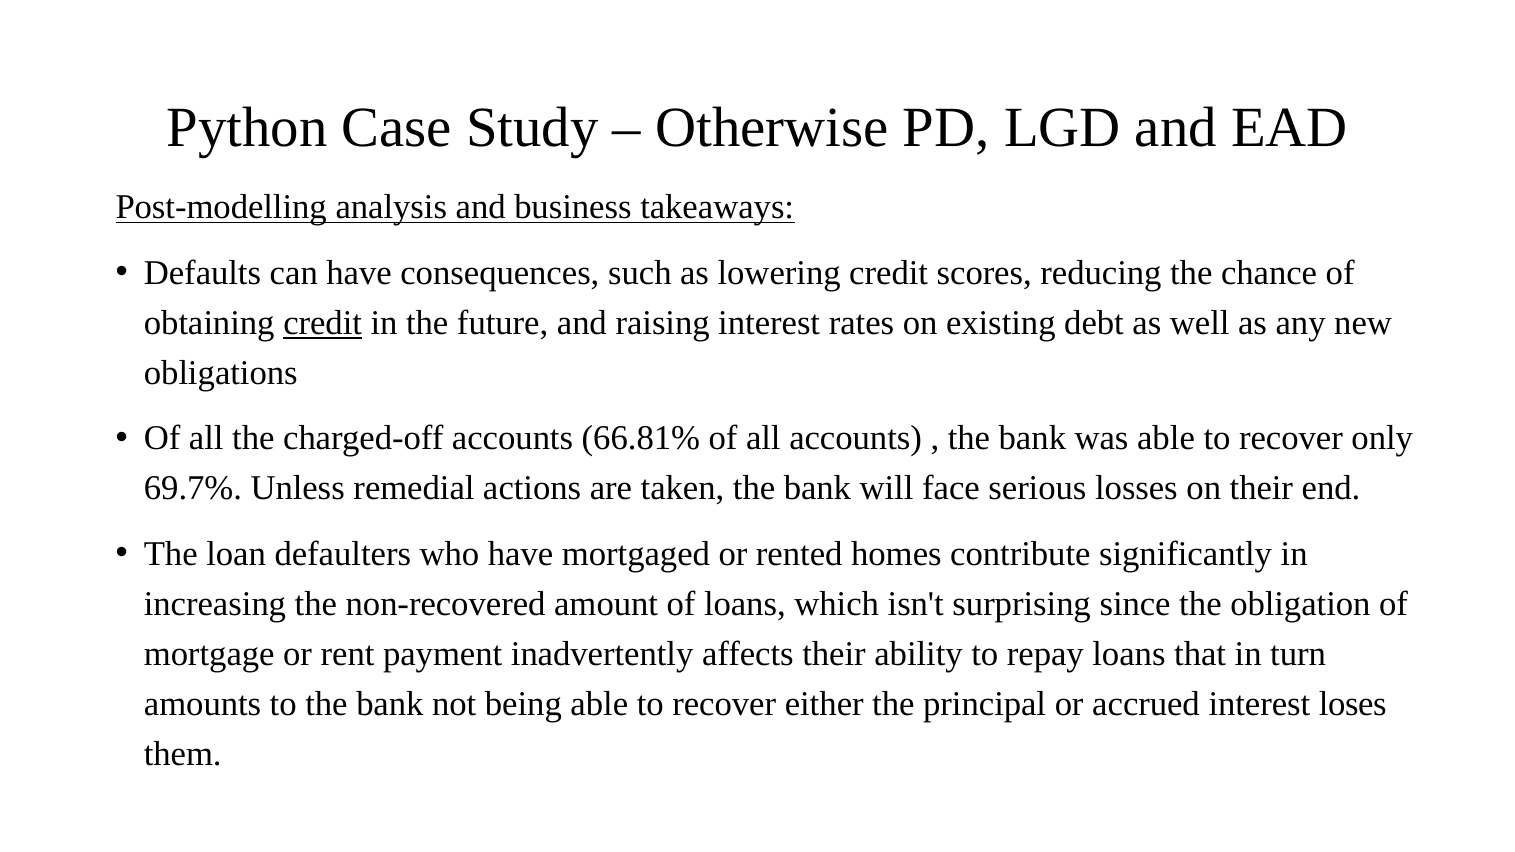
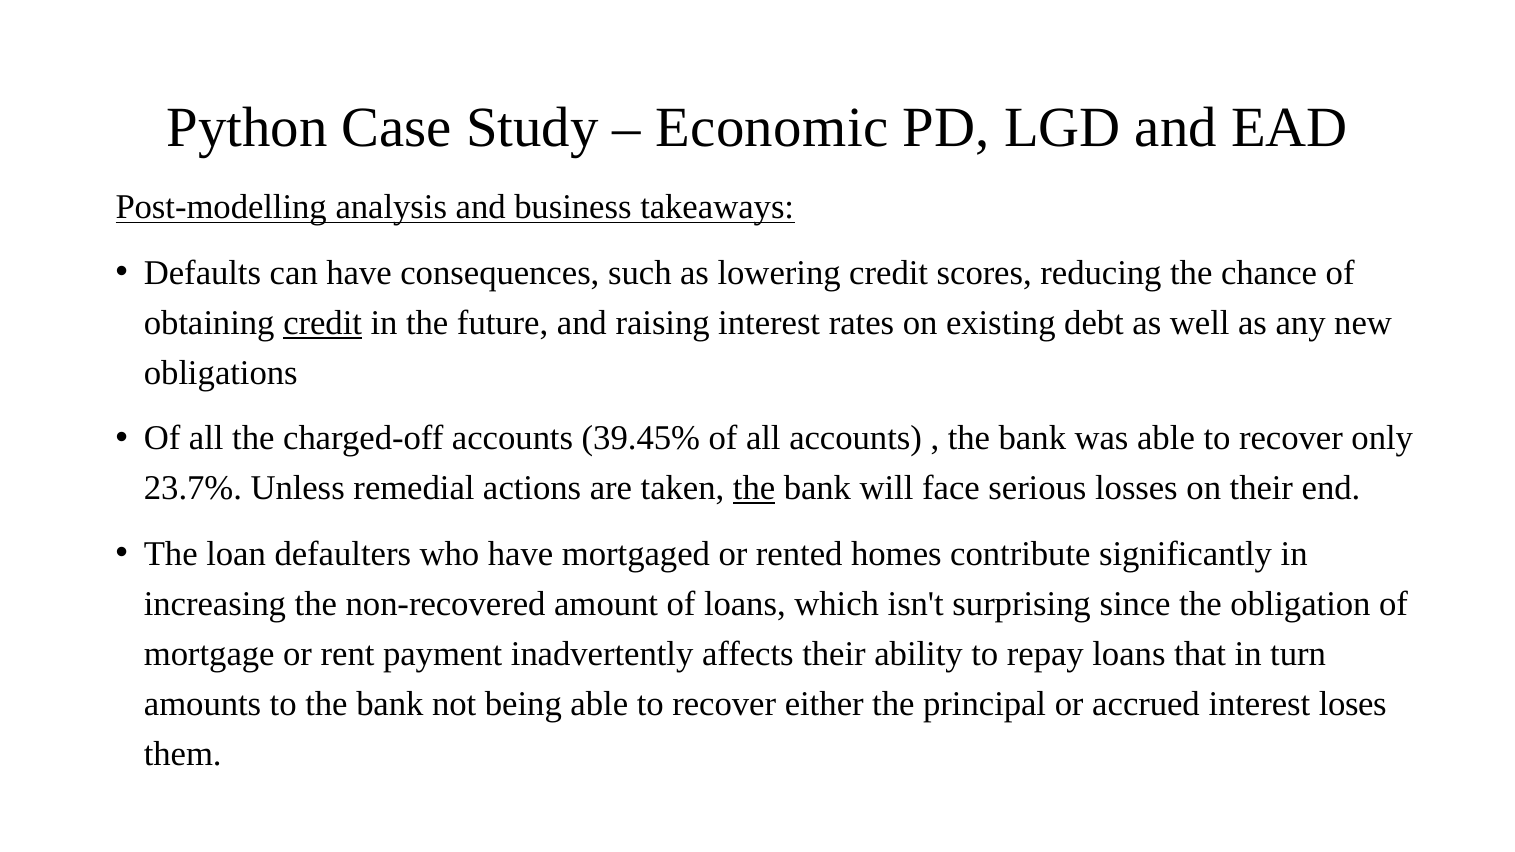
Otherwise: Otherwise -> Economic
66.81%: 66.81% -> 39.45%
69.7%: 69.7% -> 23.7%
the at (754, 489) underline: none -> present
